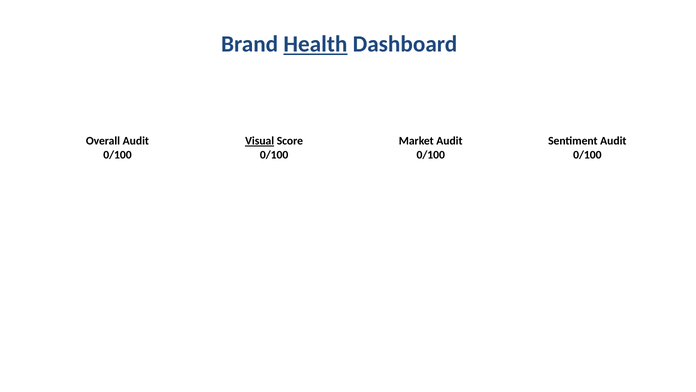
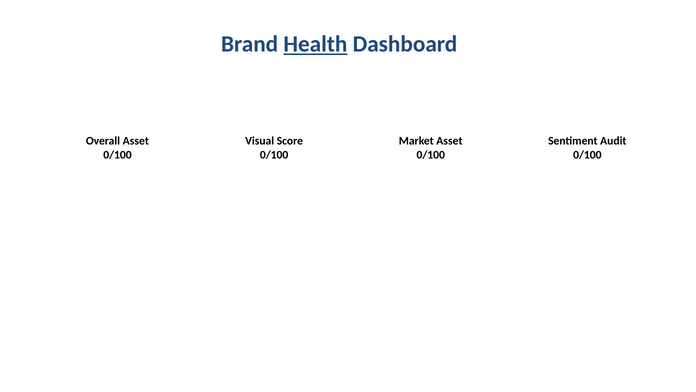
Overall Audit: Audit -> Asset
Visual underline: present -> none
Market Audit: Audit -> Asset
